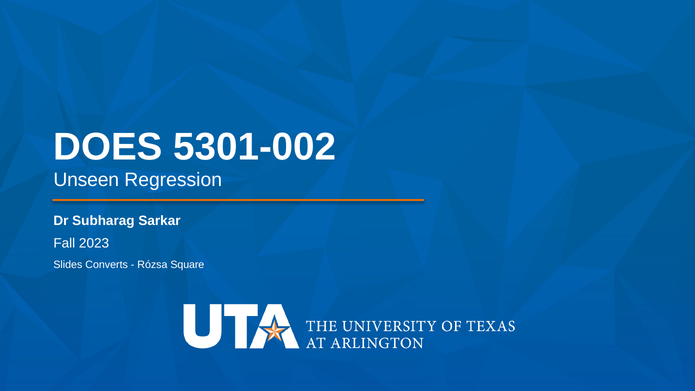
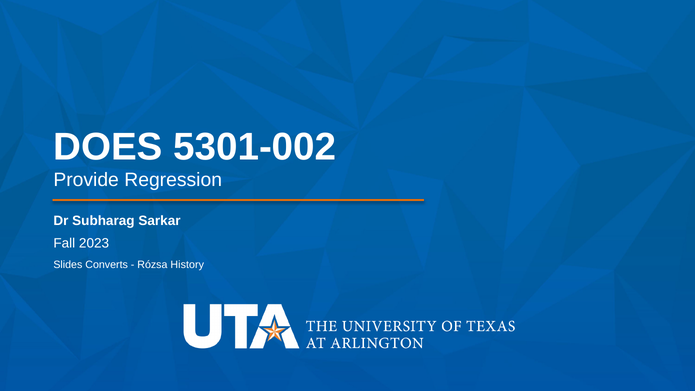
Unseen: Unseen -> Provide
Square: Square -> History
